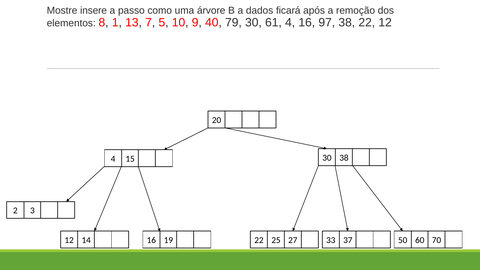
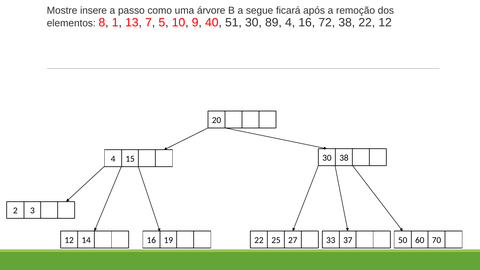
dados: dados -> segue
79: 79 -> 51
61: 61 -> 89
97: 97 -> 72
